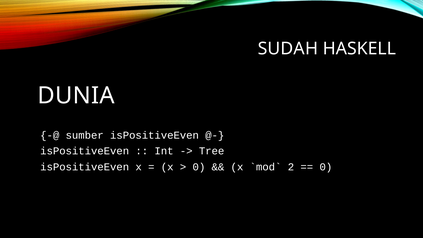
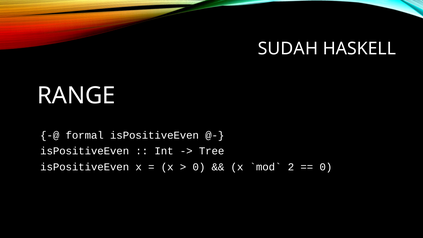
DUNIA: DUNIA -> RANGE
sumber: sumber -> formal
